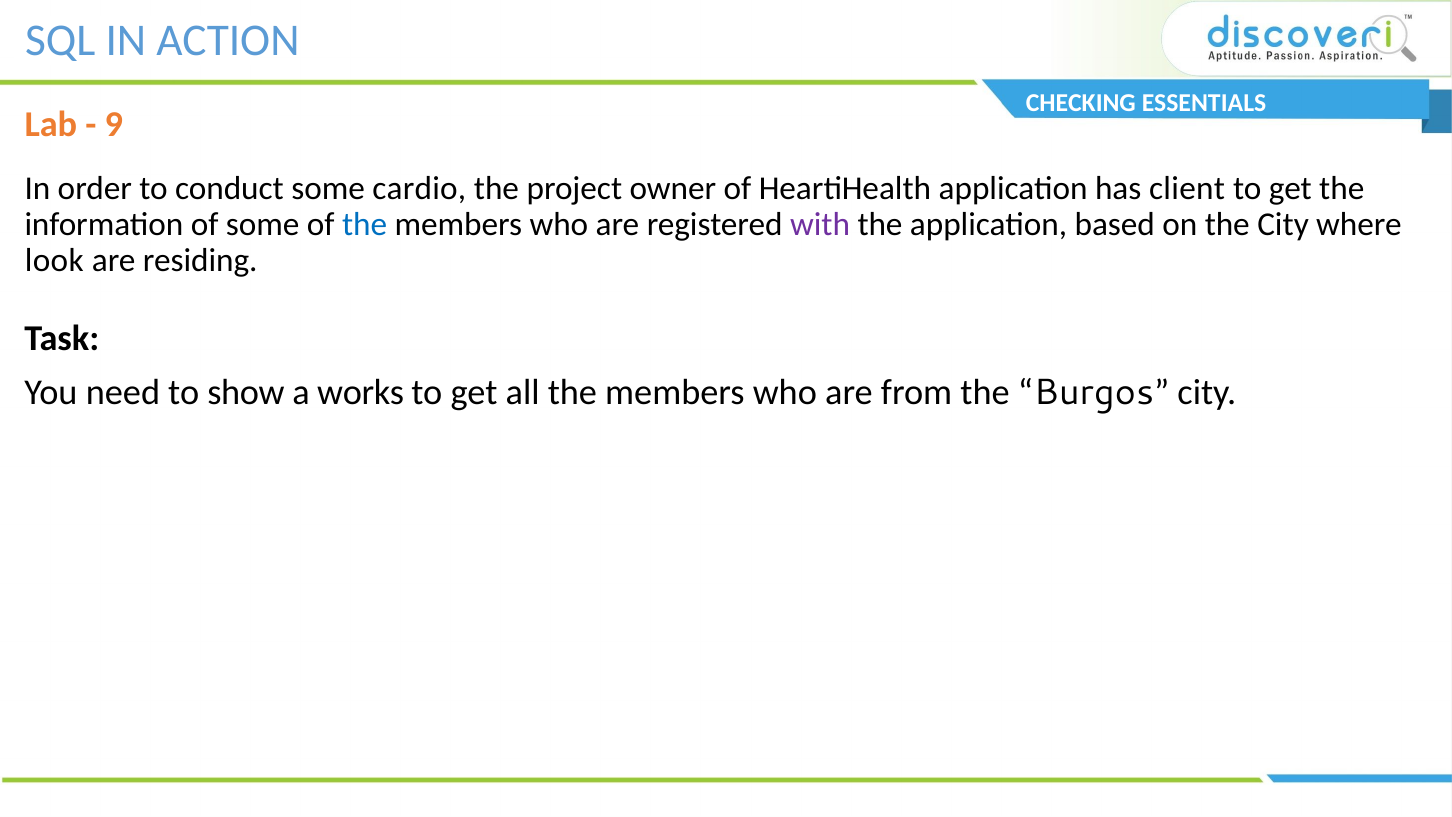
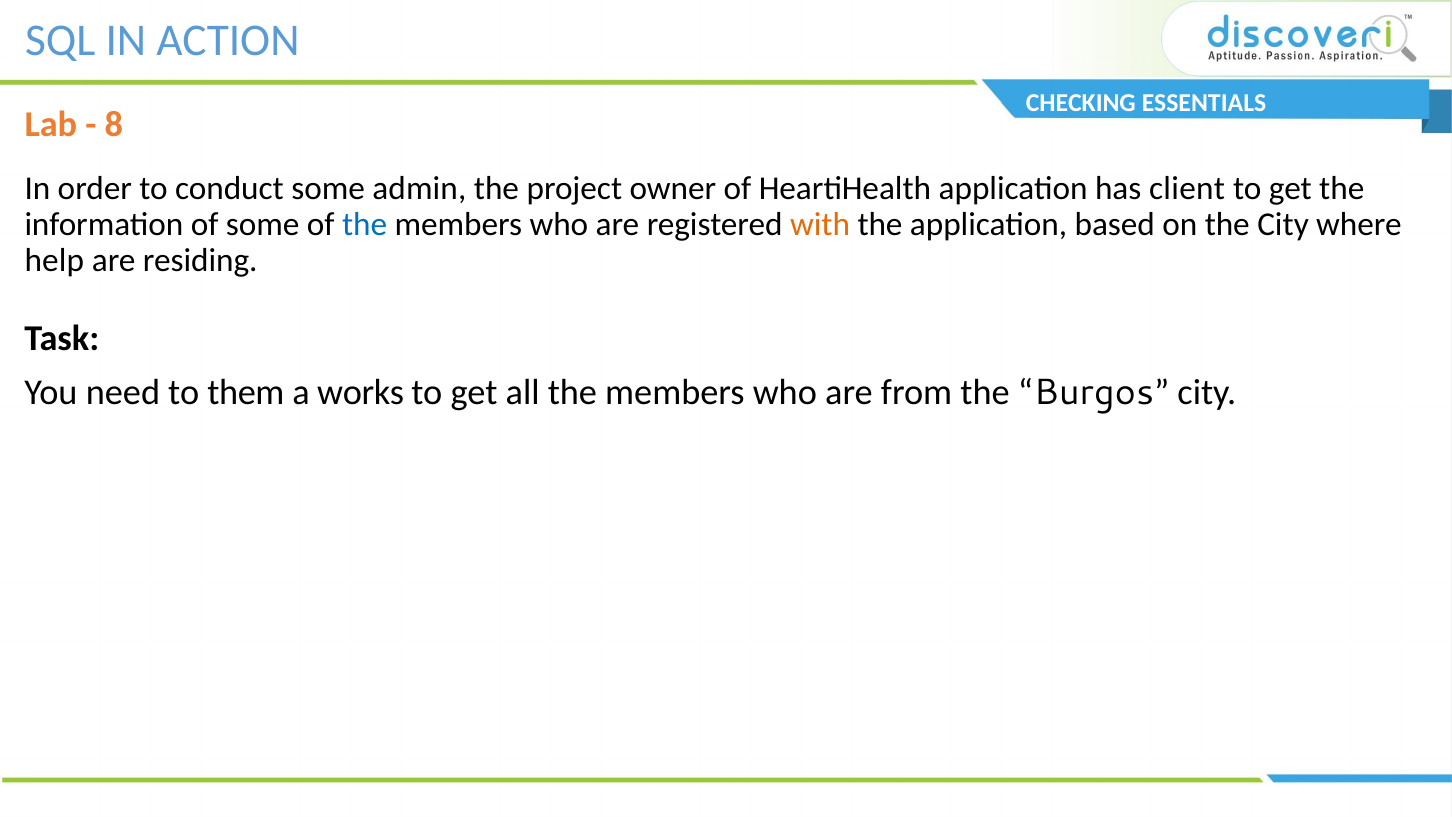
9: 9 -> 8
cardio: cardio -> admin
with colour: purple -> orange
look: look -> help
show: show -> them
